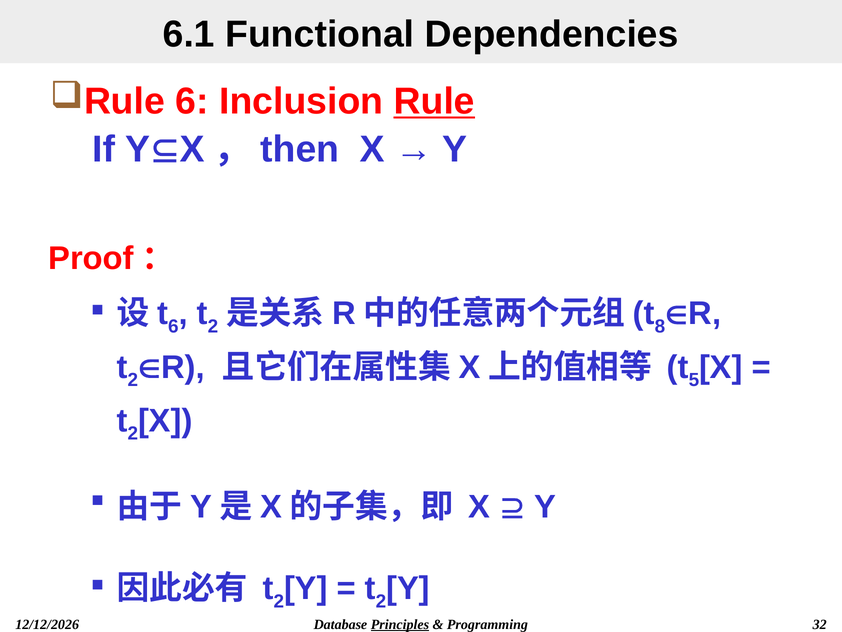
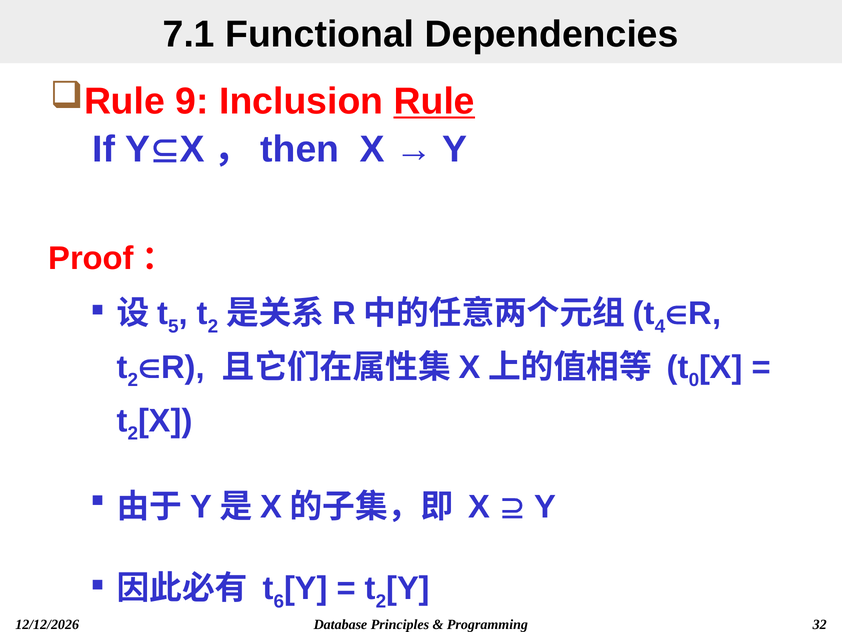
6.1: 6.1 -> 7.1
6 at (192, 101): 6 -> 9
6 at (173, 326): 6 -> 5
8: 8 -> 4
5: 5 -> 0
2 at (279, 601): 2 -> 6
Principles underline: present -> none
